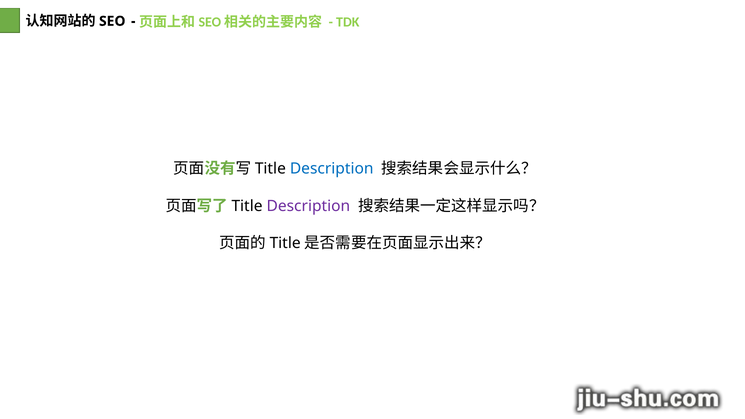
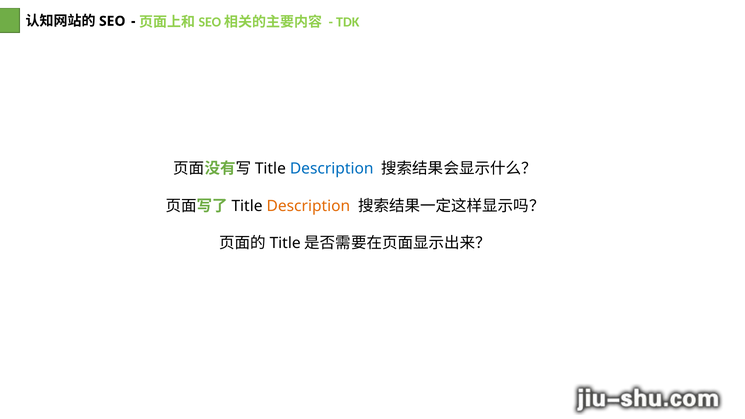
Description at (308, 206) colour: purple -> orange
